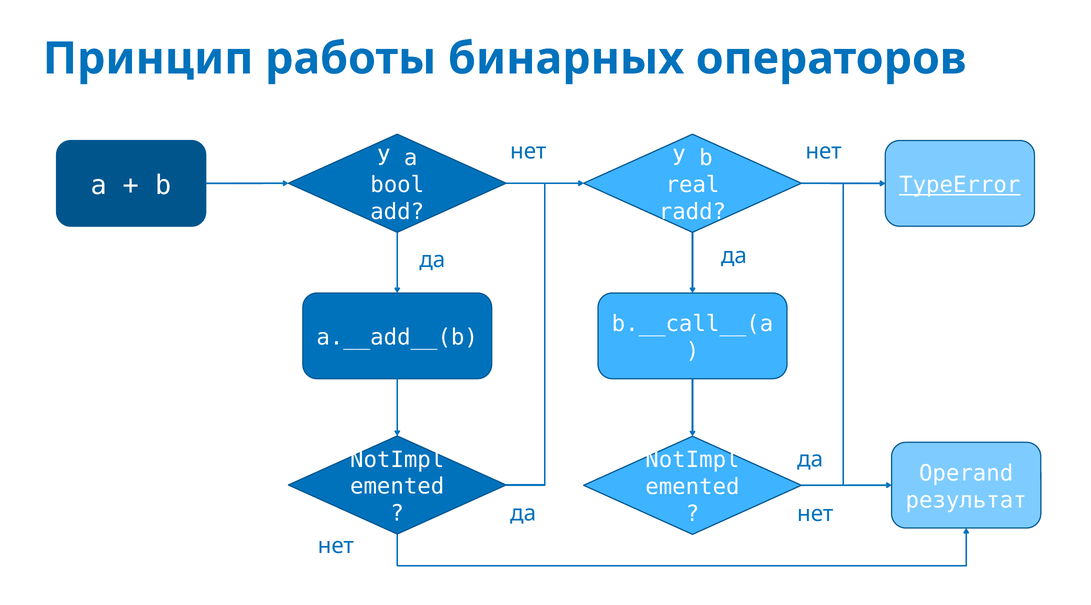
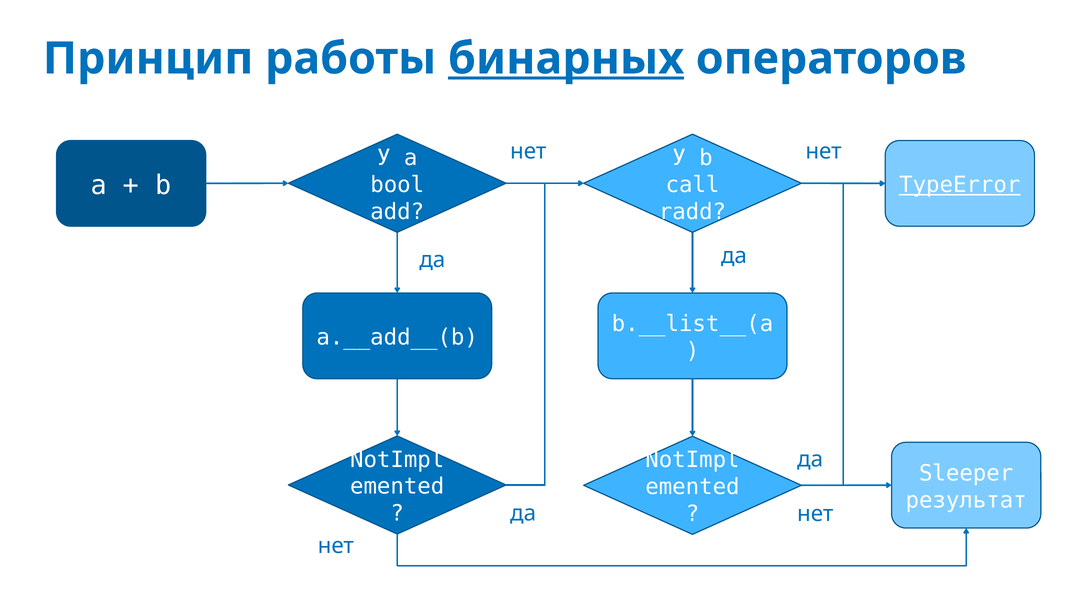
бинарных underline: none -> present
real: real -> call
b.__call__(a: b.__call__(a -> b.__list__(a
Operand: Operand -> Sleeper
